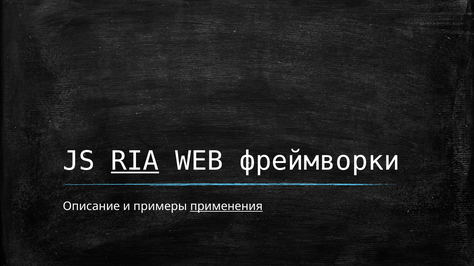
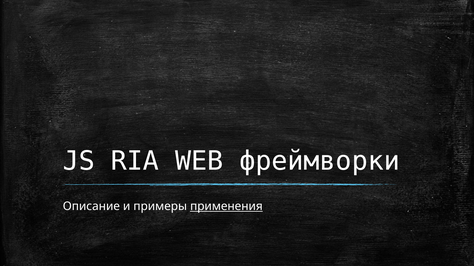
RIA underline: present -> none
